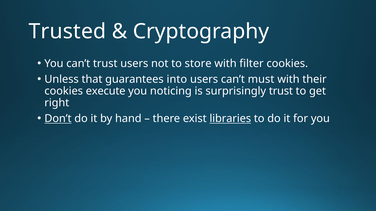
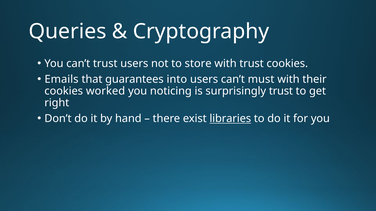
Trusted: Trusted -> Queries
with filter: filter -> trust
Unless: Unless -> Emails
execute: execute -> worked
Don’t underline: present -> none
